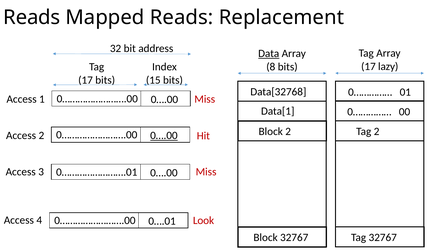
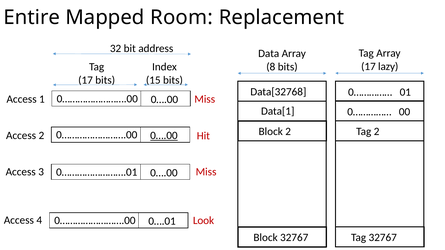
Reads at (32, 17): Reads -> Entire
Mapped Reads: Reads -> Room
Data underline: present -> none
